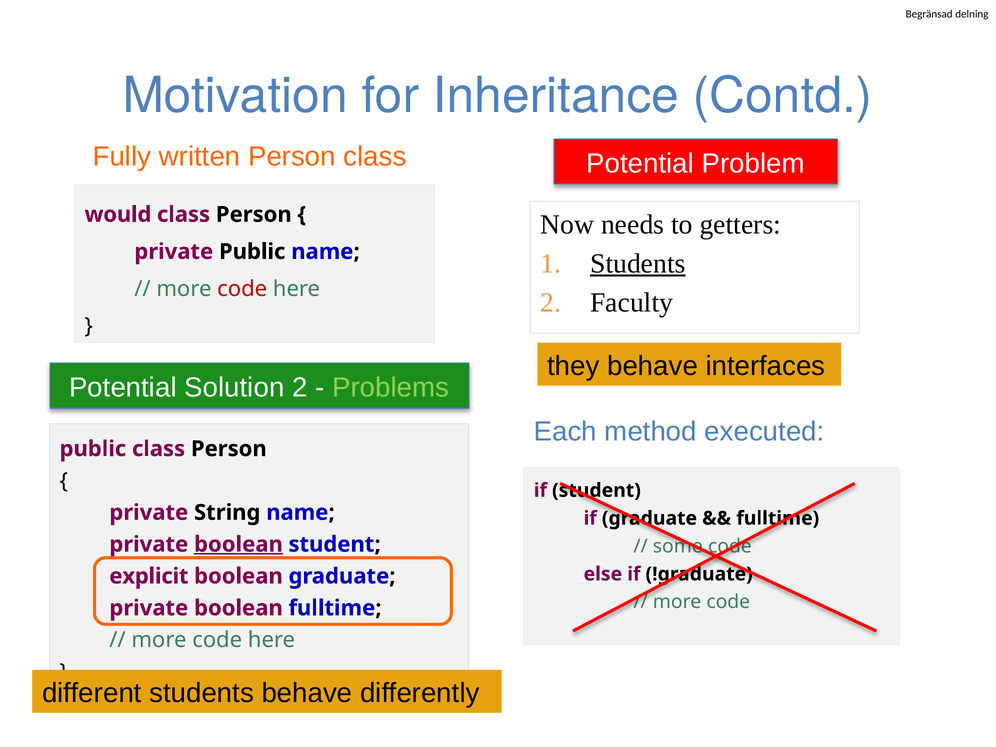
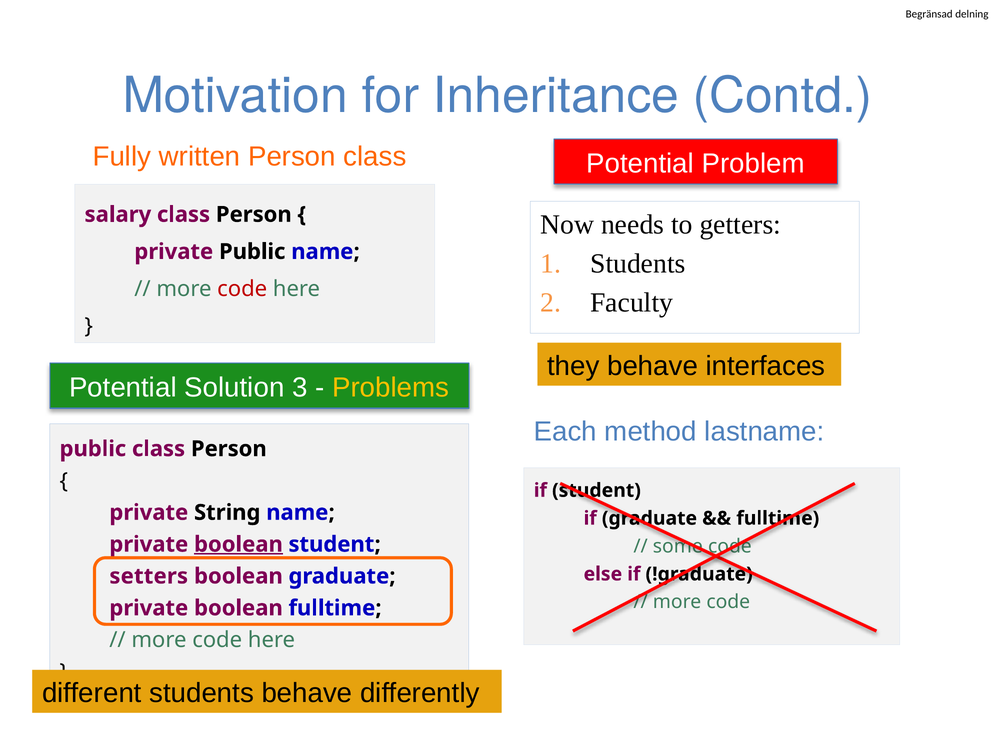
would: would -> salary
Students at (638, 264) underline: present -> none
Solution 2: 2 -> 3
Problems colour: light green -> yellow
executed: executed -> lastname
explicit: explicit -> setters
